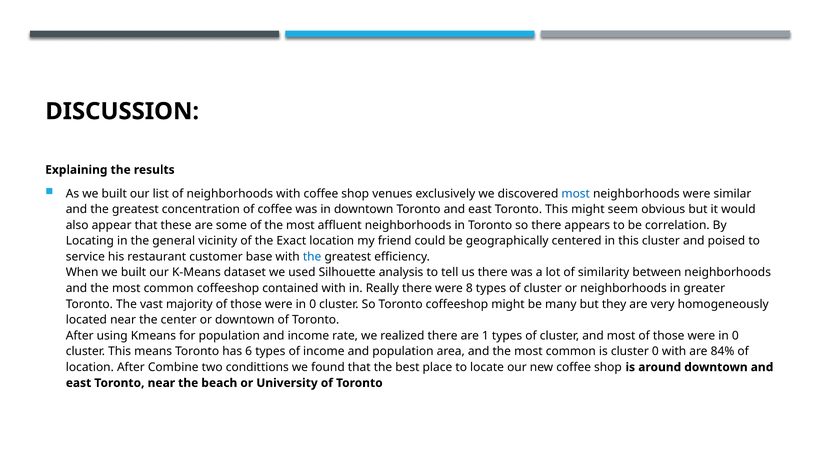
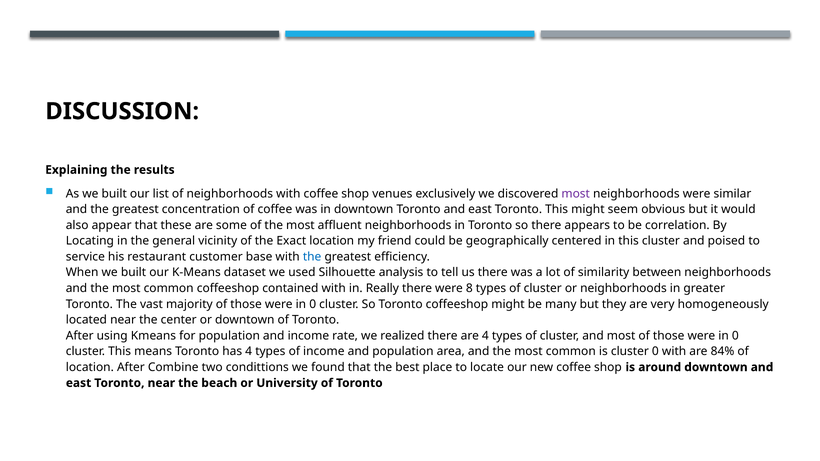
most at (576, 194) colour: blue -> purple
are 1: 1 -> 4
has 6: 6 -> 4
